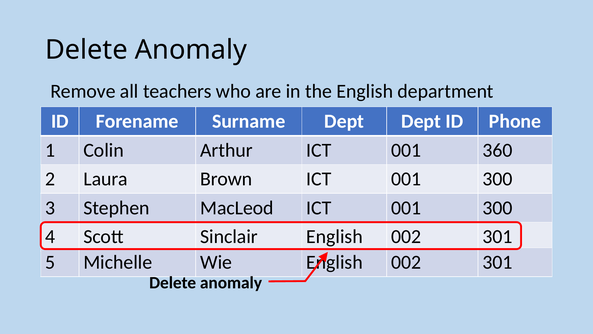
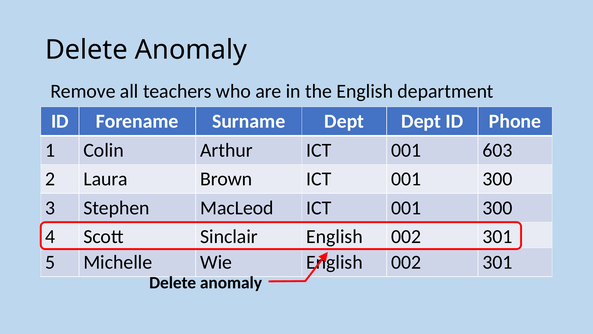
360: 360 -> 603
